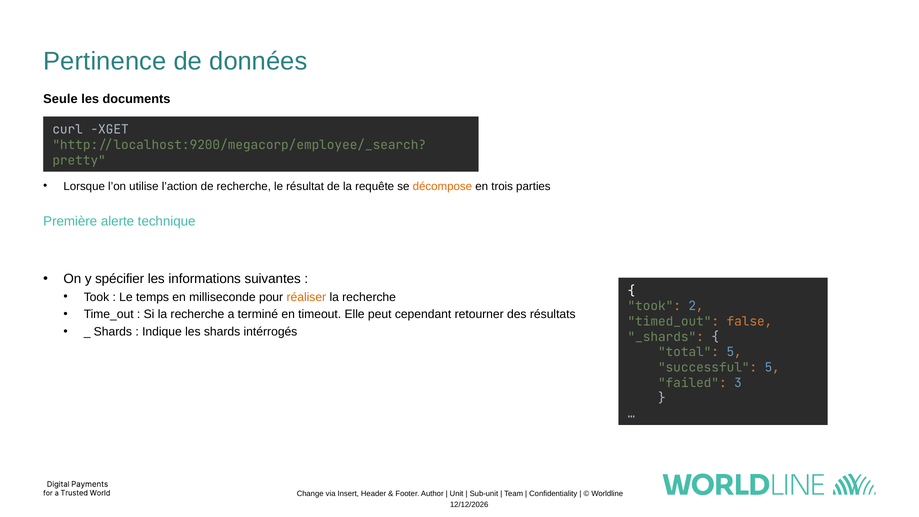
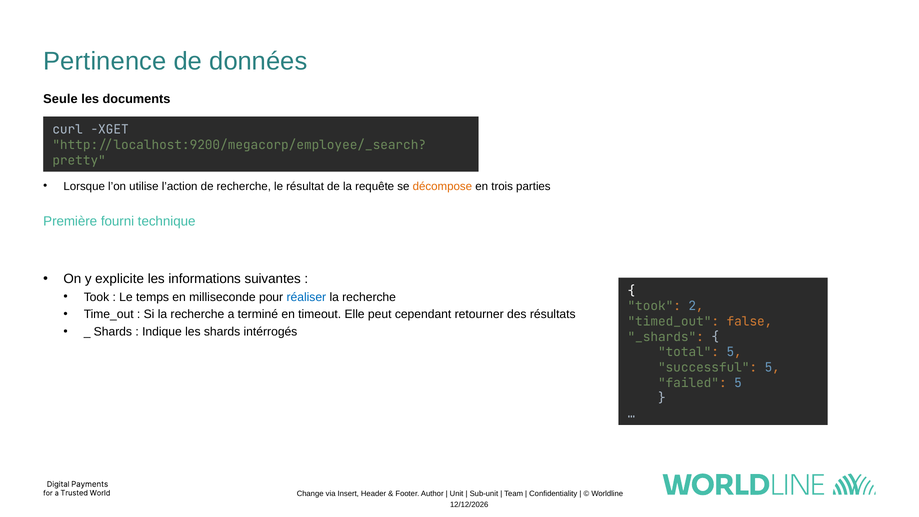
alerte: alerte -> fourni
spécifier: spécifier -> explicite
réaliser colour: orange -> blue
failed 3: 3 -> 5
